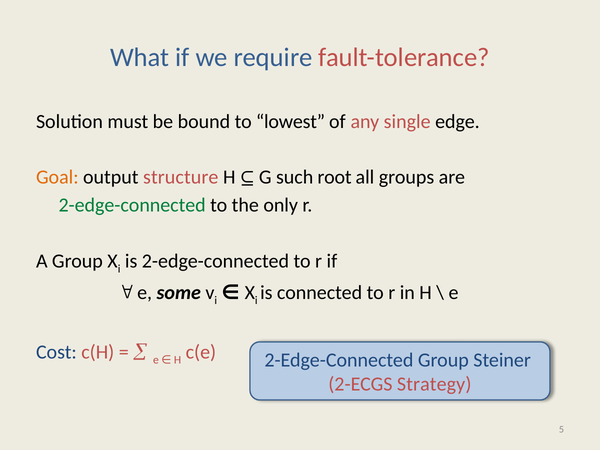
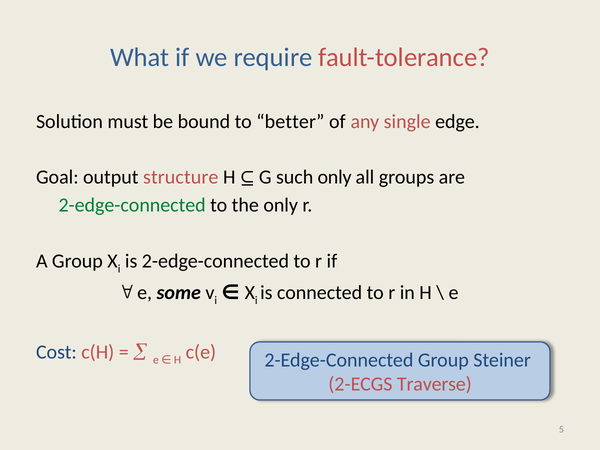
lowest: lowest -> better
Goal colour: orange -> black
such root: root -> only
Strategy: Strategy -> Traverse
